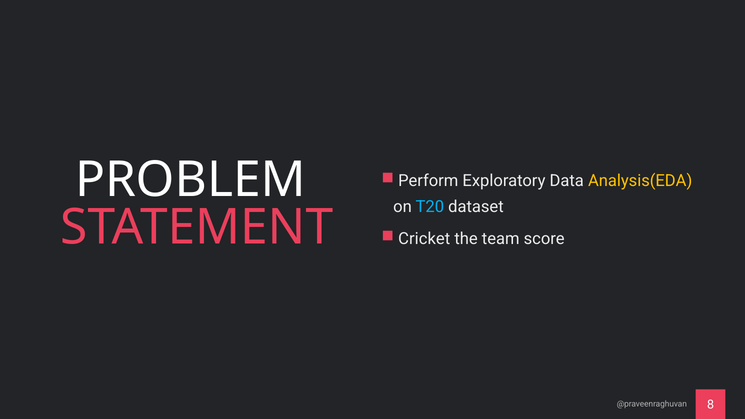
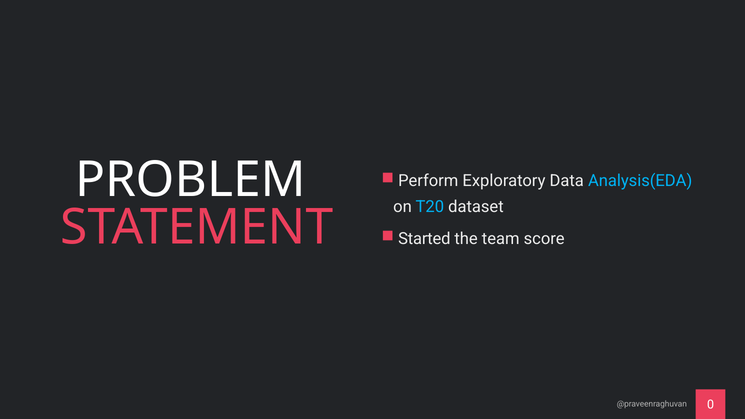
Analysis(EDA colour: yellow -> light blue
Cricket: Cricket -> Started
8: 8 -> 0
